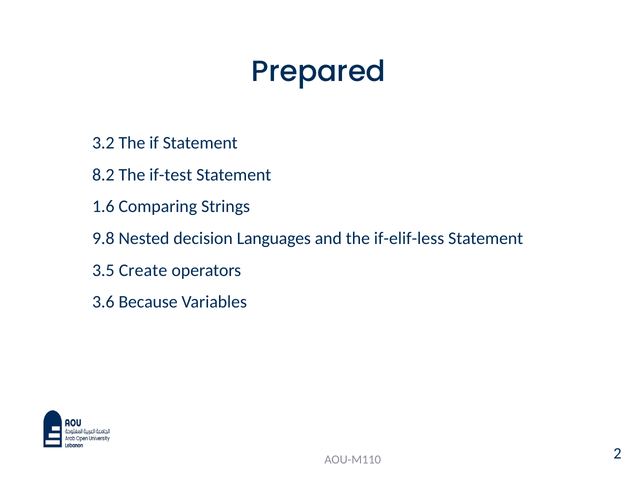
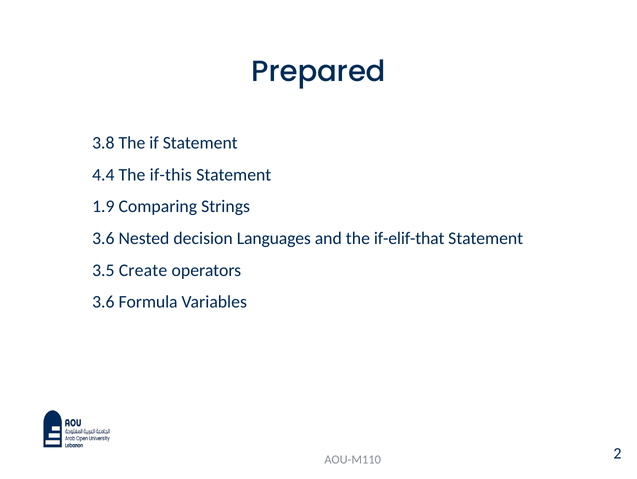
3.2: 3.2 -> 3.8
8.2: 8.2 -> 4.4
if-test: if-test -> if-this
1.6: 1.6 -> 1.9
9.8 at (103, 238): 9.8 -> 3.6
if-elif-less: if-elif-less -> if-elif-that
Because: Because -> Formula
